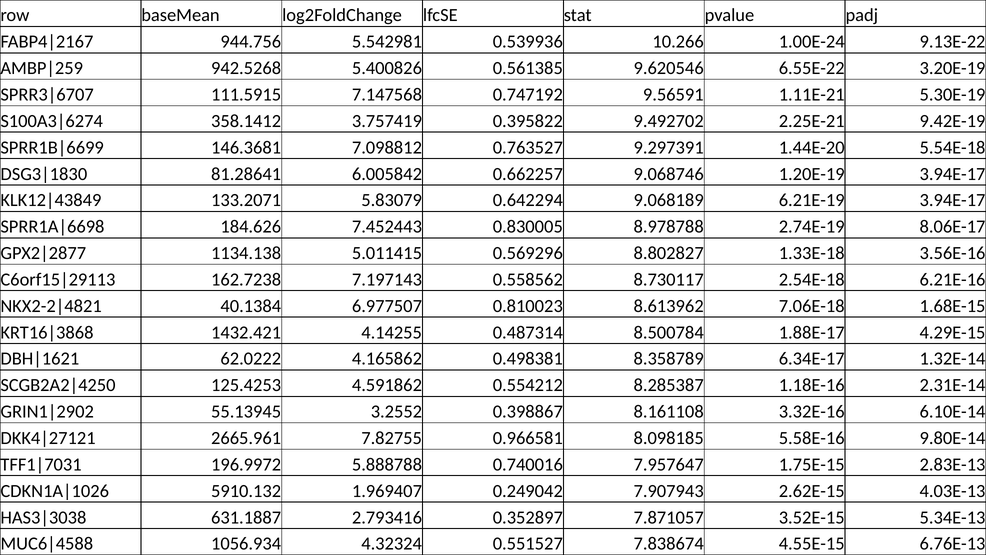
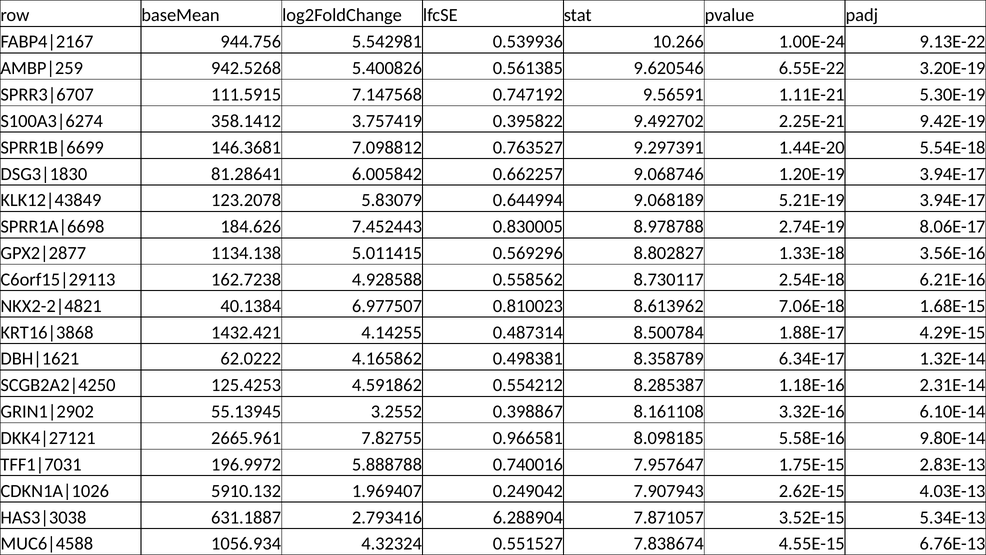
133.2071: 133.2071 -> 123.2078
0.642294: 0.642294 -> 0.644994
6.21E-19: 6.21E-19 -> 5.21E-19
7.197143: 7.197143 -> 4.928588
0.352897: 0.352897 -> 6.288904
